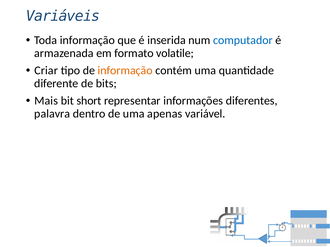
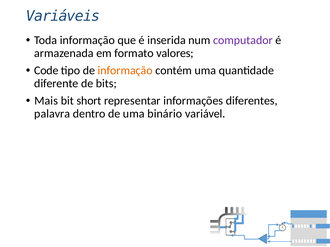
computador colour: blue -> purple
volatile: volatile -> valores
Criar: Criar -> Code
apenas: apenas -> binário
